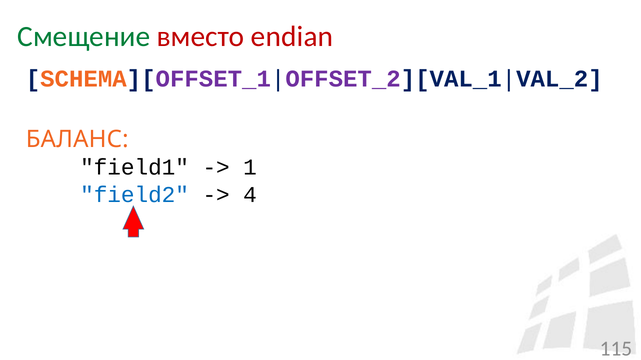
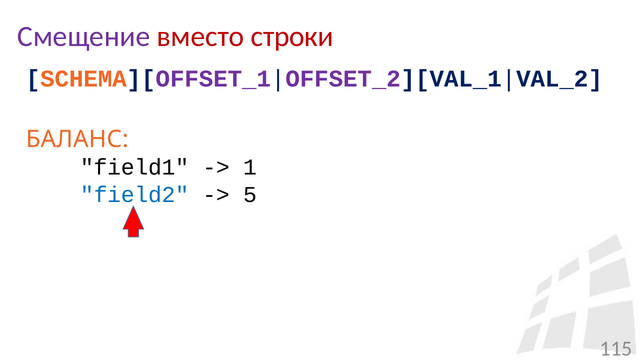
Смещение colour: green -> purple
endian: endian -> строки
4: 4 -> 5
